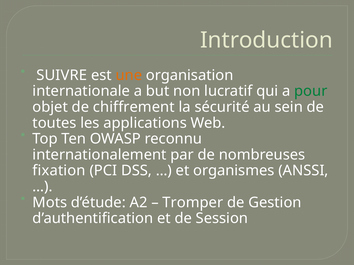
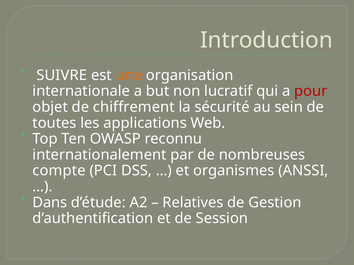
pour colour: green -> red
fixation: fixation -> compte
Mots: Mots -> Dans
Tromper: Tromper -> Relatives
